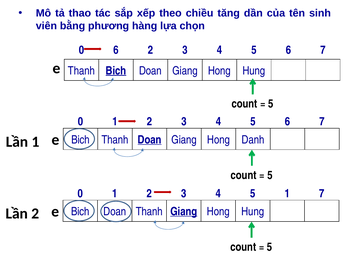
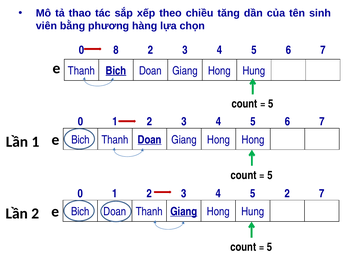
0 6: 6 -> 8
Hong Danh: Danh -> Hong
5 1: 1 -> 2
